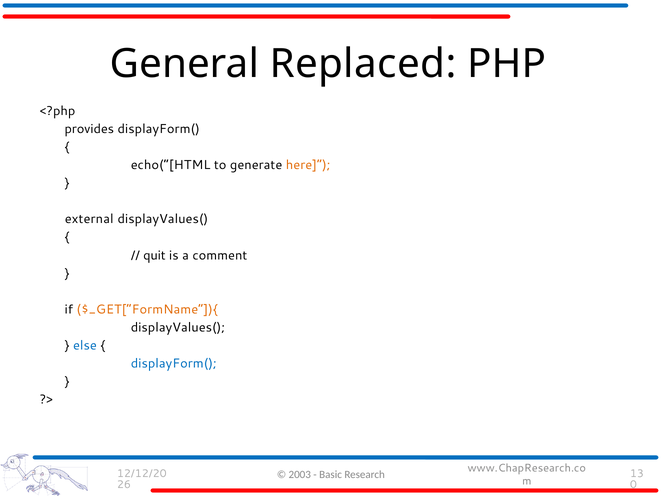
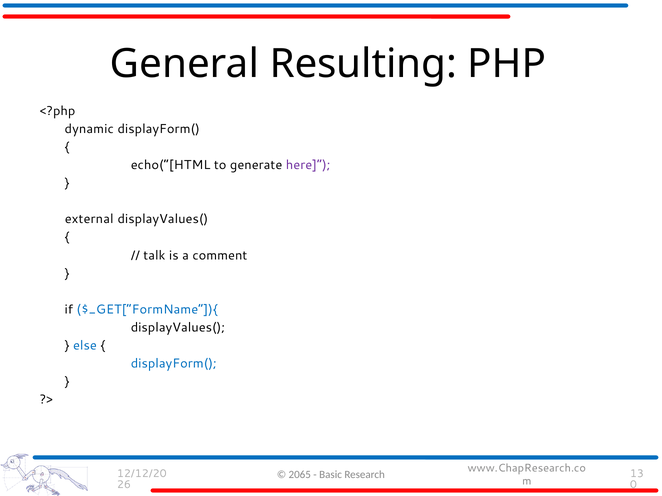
Replaced: Replaced -> Resulting
provides: provides -> dynamic
here colour: orange -> purple
quit: quit -> talk
$_GET[“FormName”]){ colour: orange -> blue
2003: 2003 -> 2065
